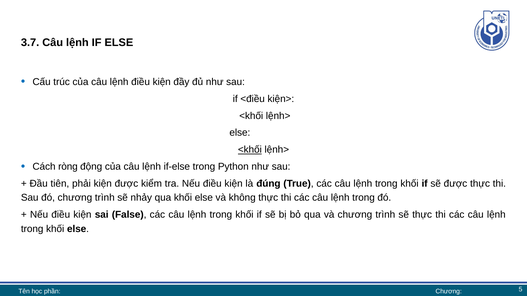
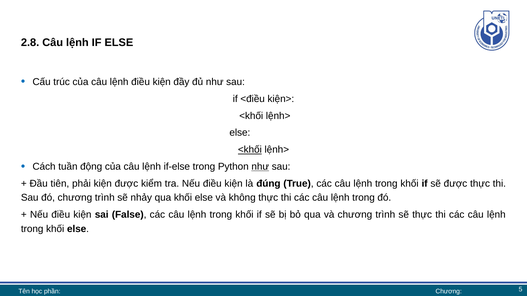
3.7: 3.7 -> 2.8
ròng: ròng -> tuần
như at (260, 167) underline: none -> present
